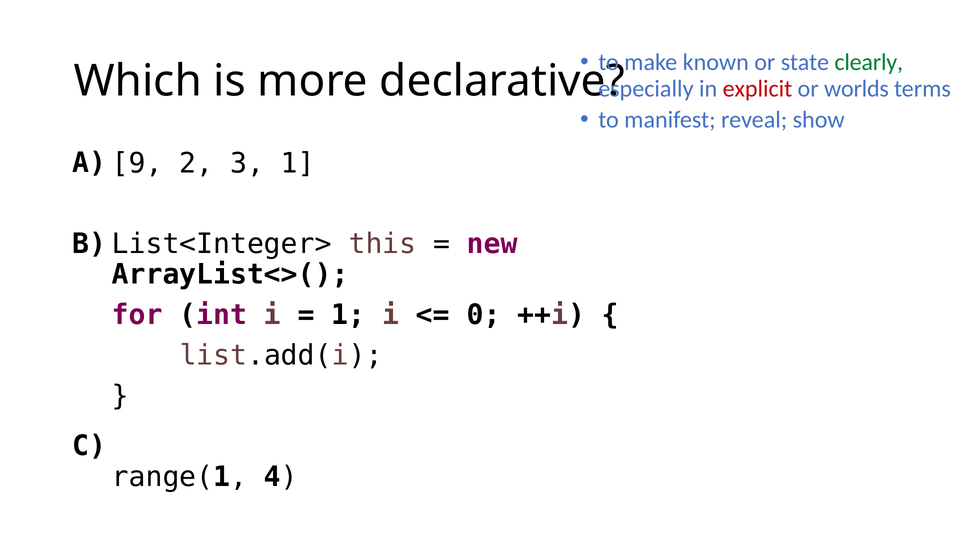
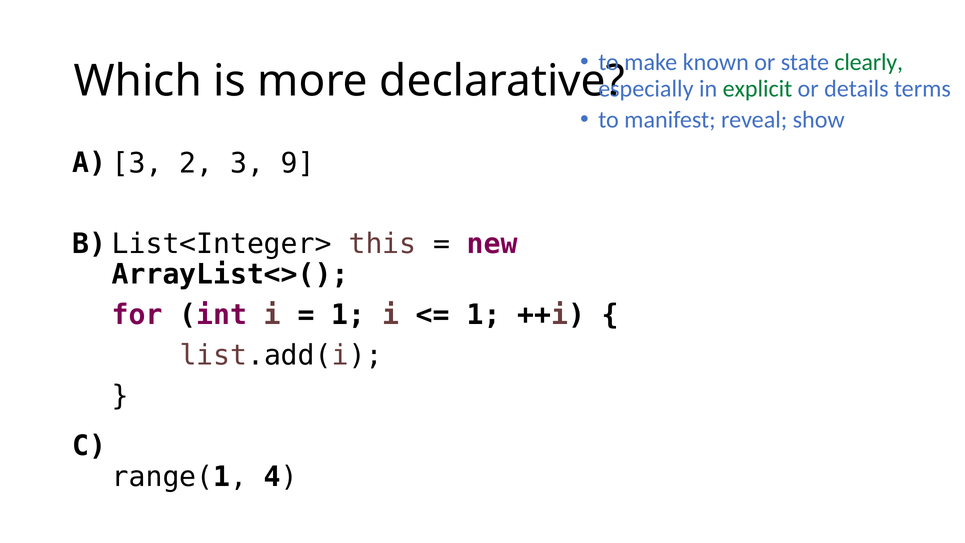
explicit colour: red -> green
worlds: worlds -> details
9 at (137, 163): 9 -> 3
3 1: 1 -> 9
0 at (484, 315): 0 -> 1
